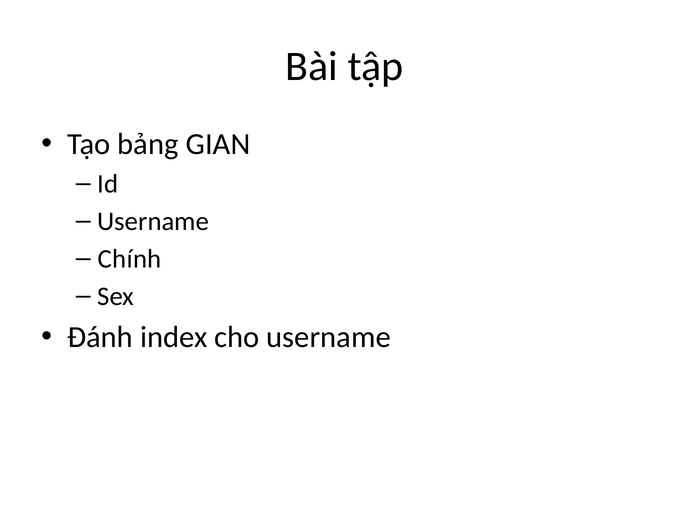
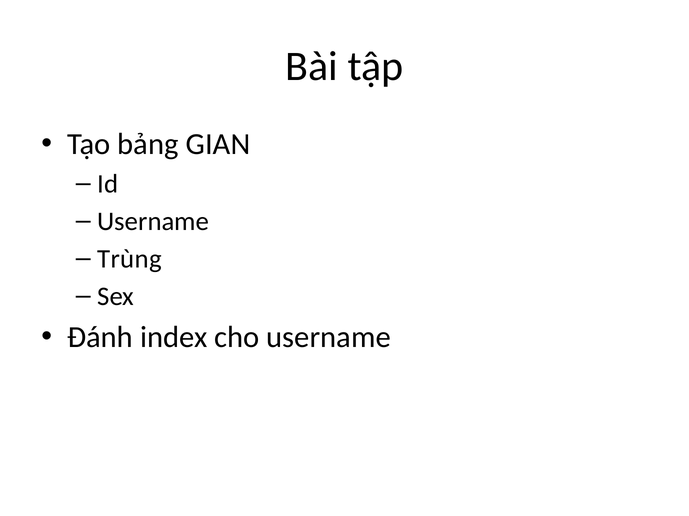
Chính: Chính -> Trùng
